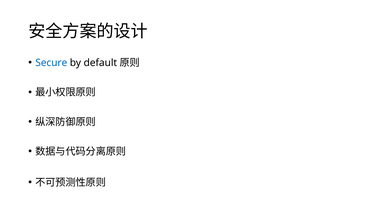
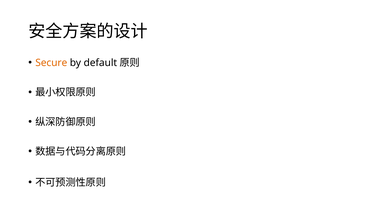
Secure colour: blue -> orange
